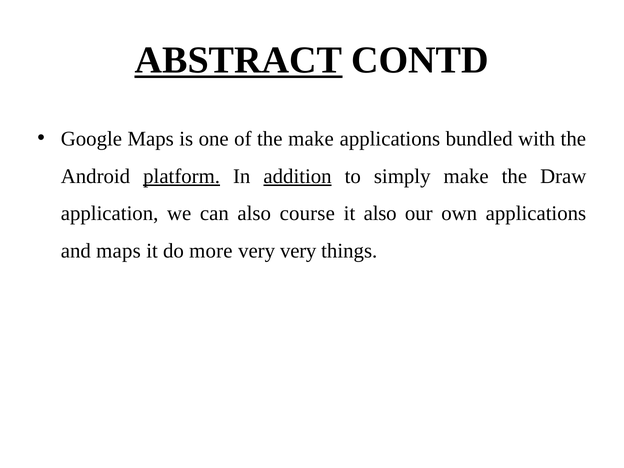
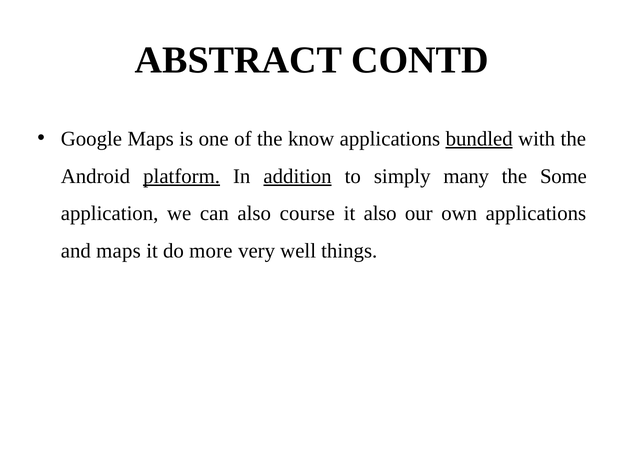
ABSTRACT underline: present -> none
the make: make -> know
bundled underline: none -> present
simply make: make -> many
Draw: Draw -> Some
very very: very -> well
